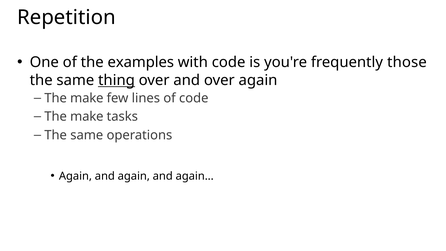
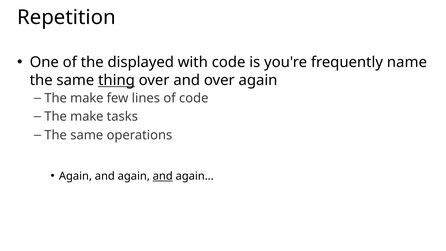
examples: examples -> displayed
those: those -> name
and at (163, 176) underline: none -> present
